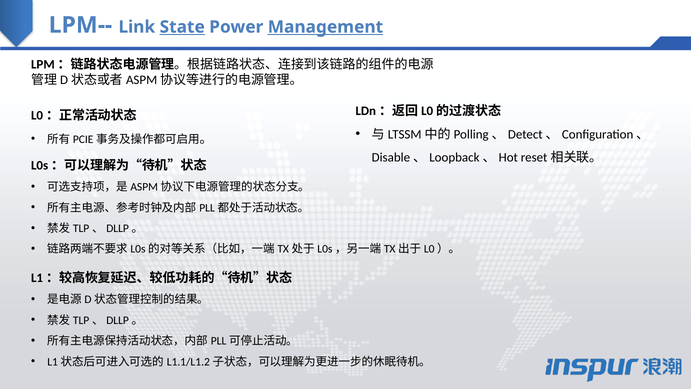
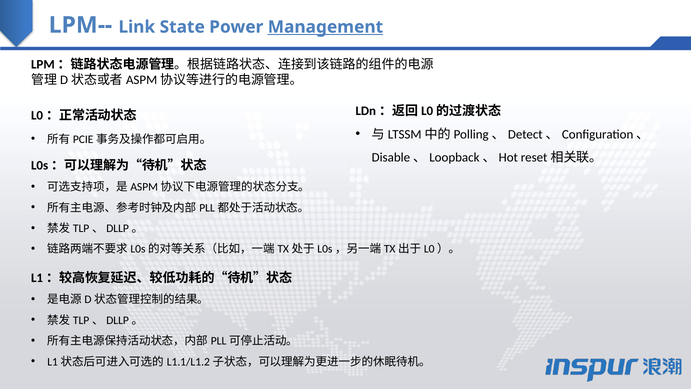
State underline: present -> none
